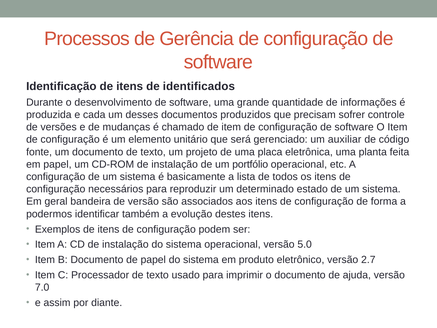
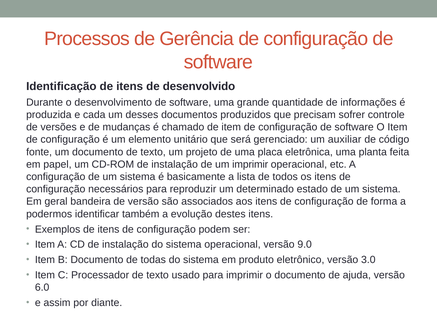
identificados: identificados -> desenvolvido
um portfólio: portfólio -> imprimir
5.0: 5.0 -> 9.0
de papel: papel -> todas
2.7: 2.7 -> 3.0
7.0: 7.0 -> 6.0
